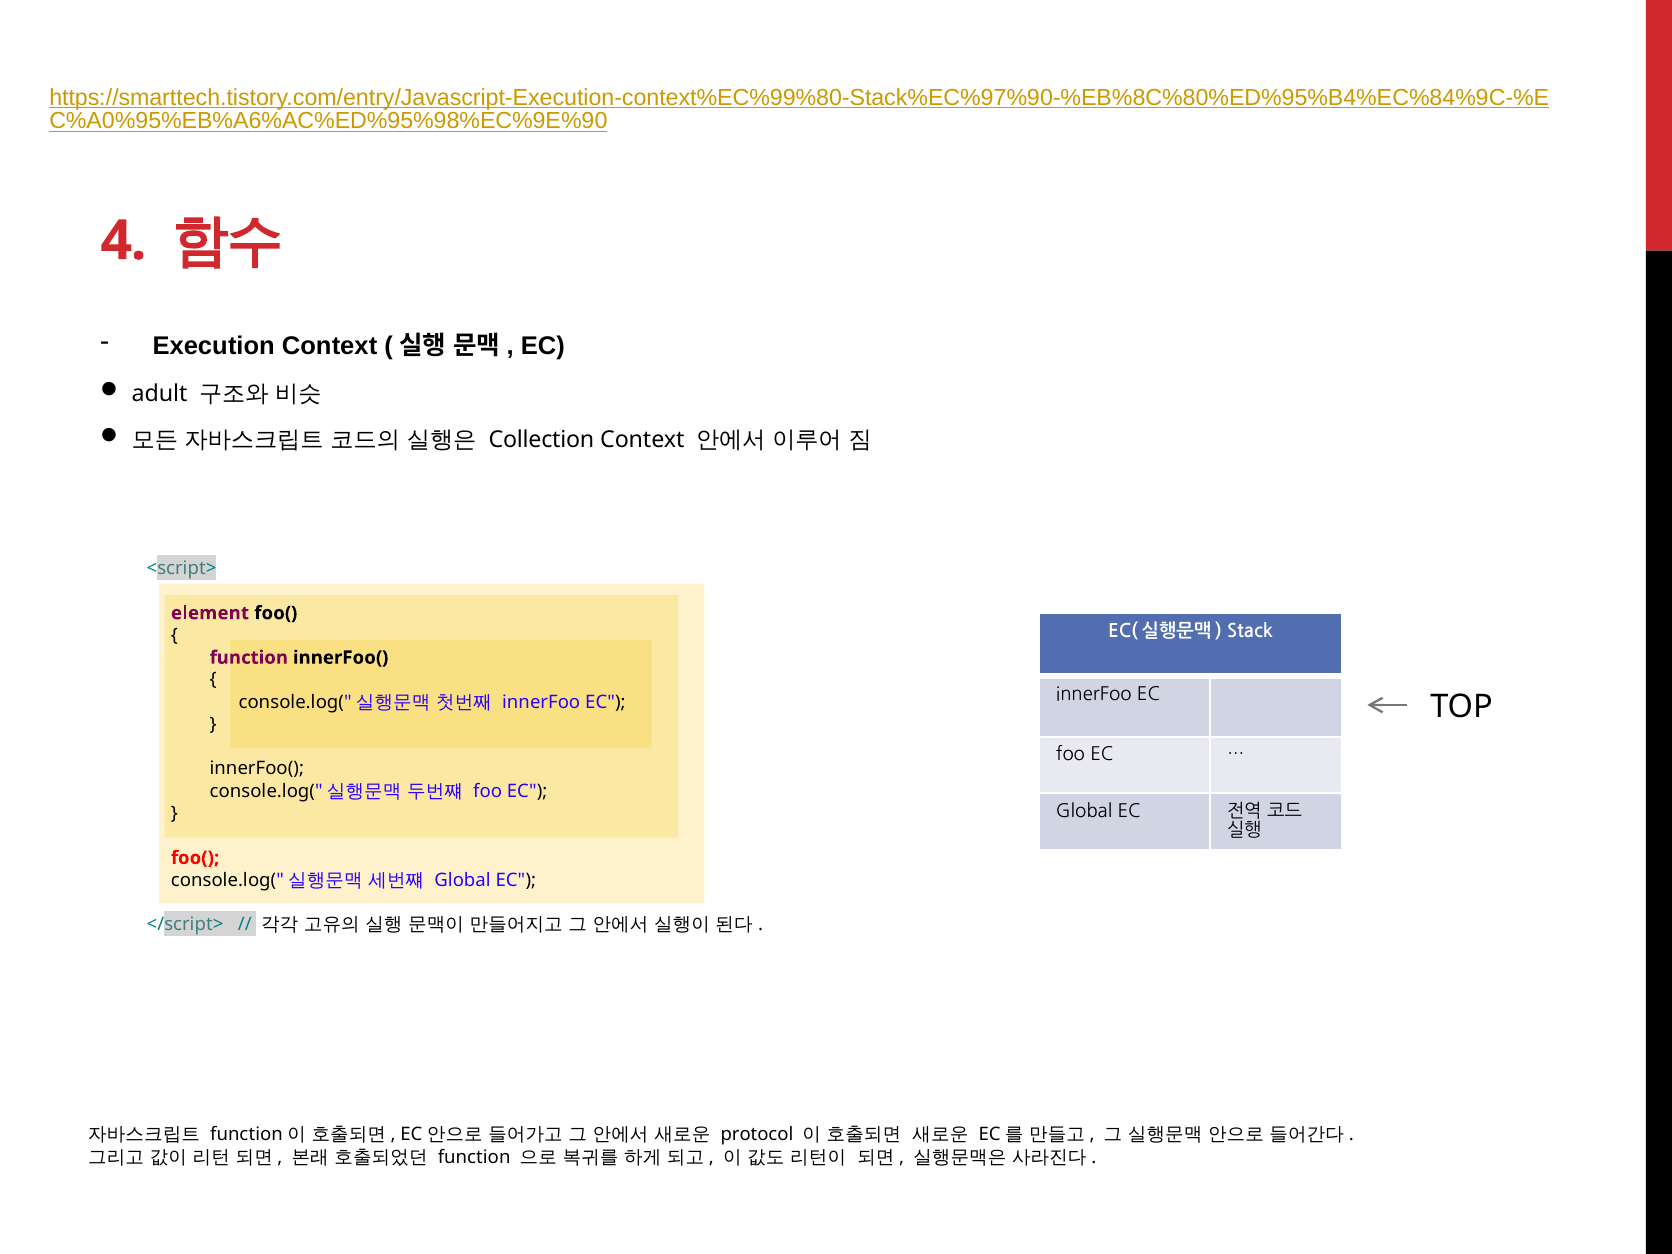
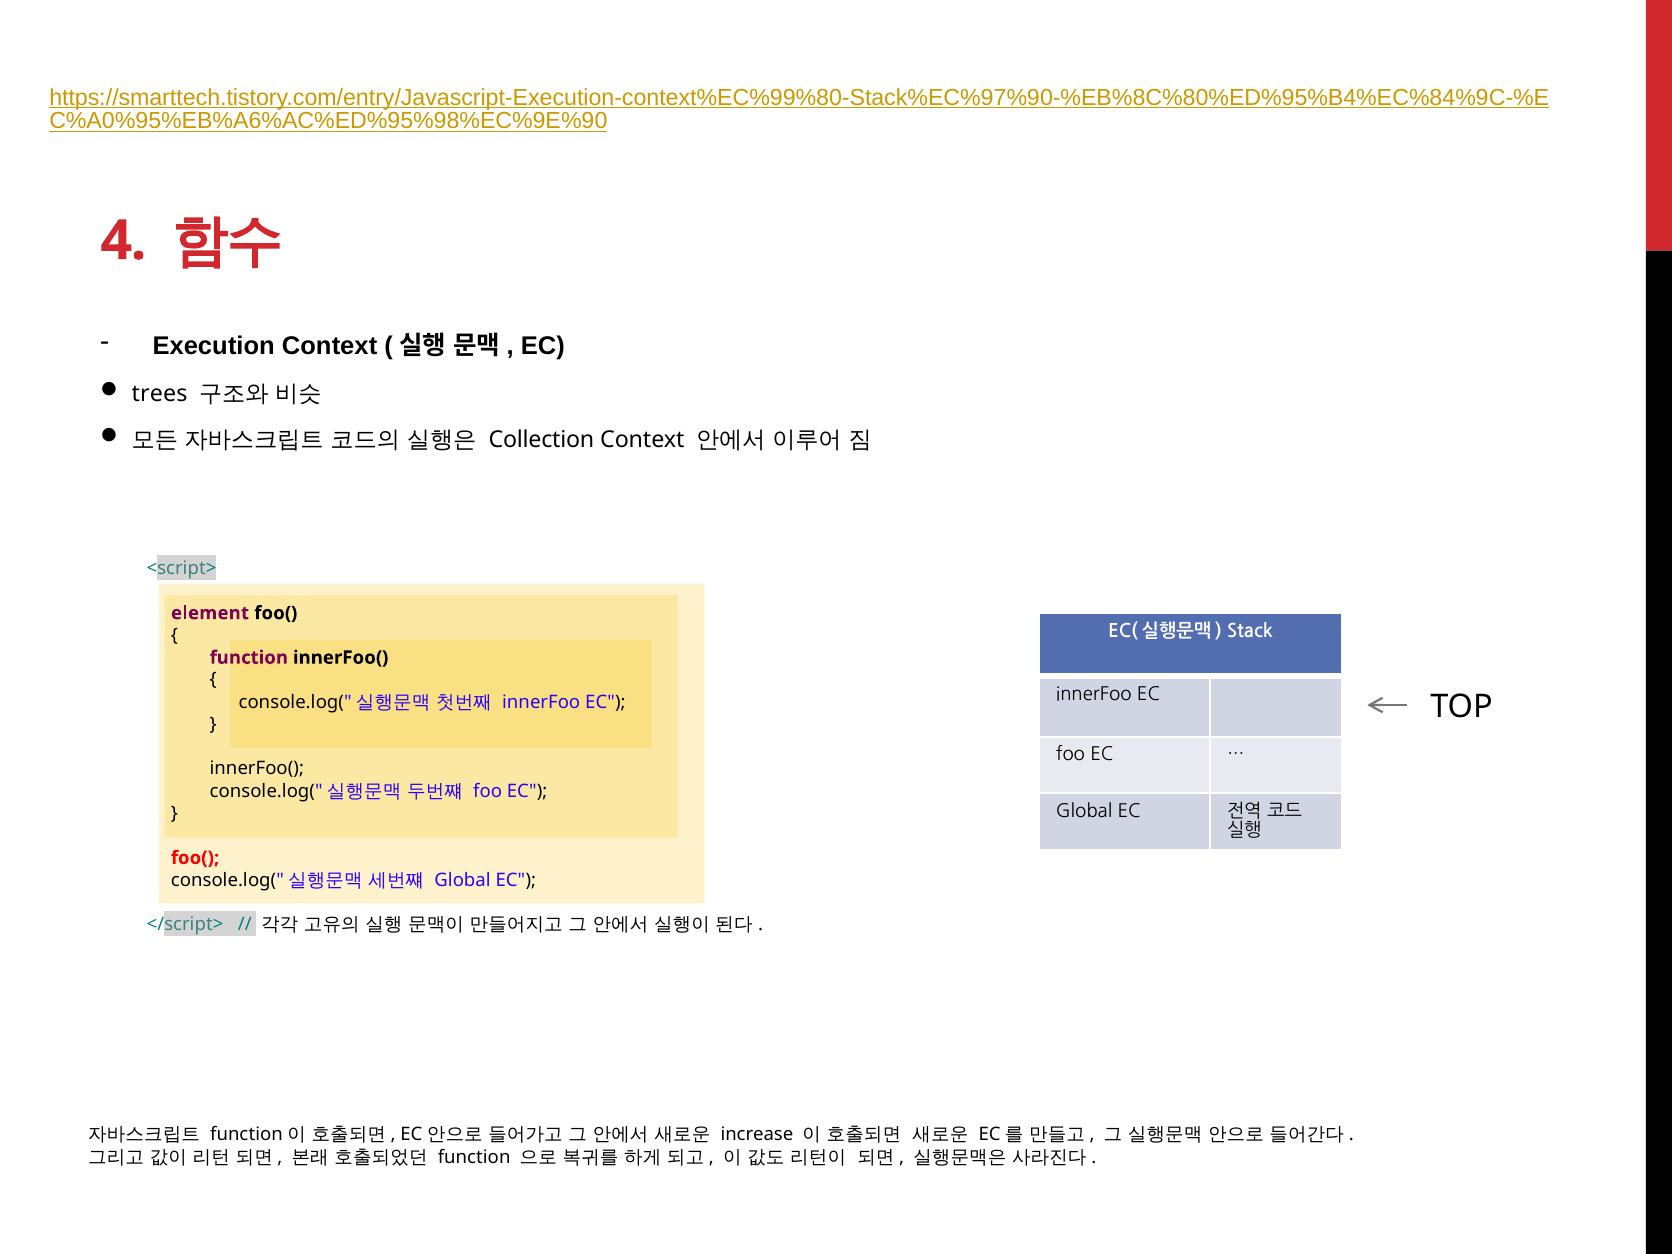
adult: adult -> trees
protocol: protocol -> increase
